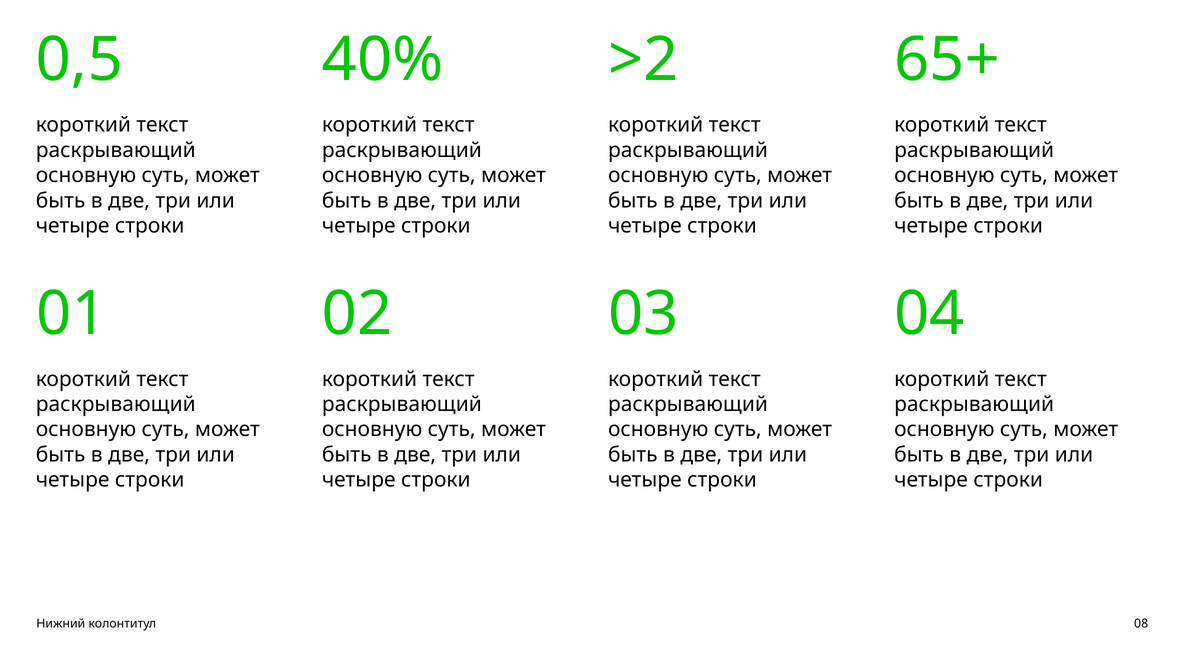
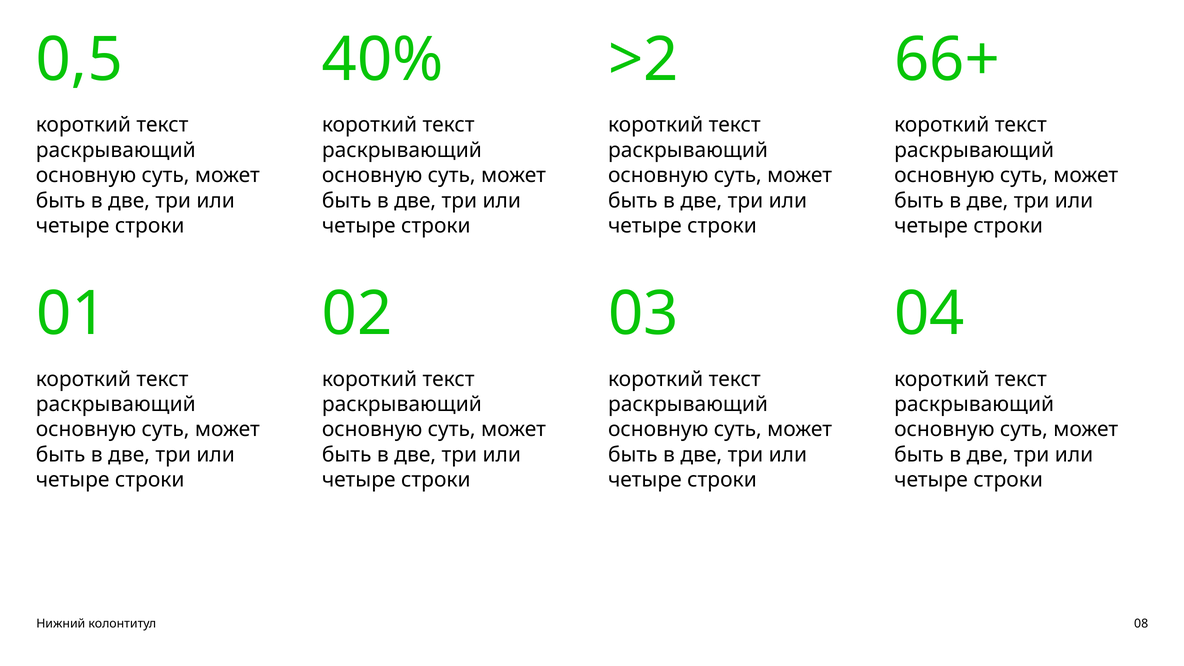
65+: 65+ -> 66+
